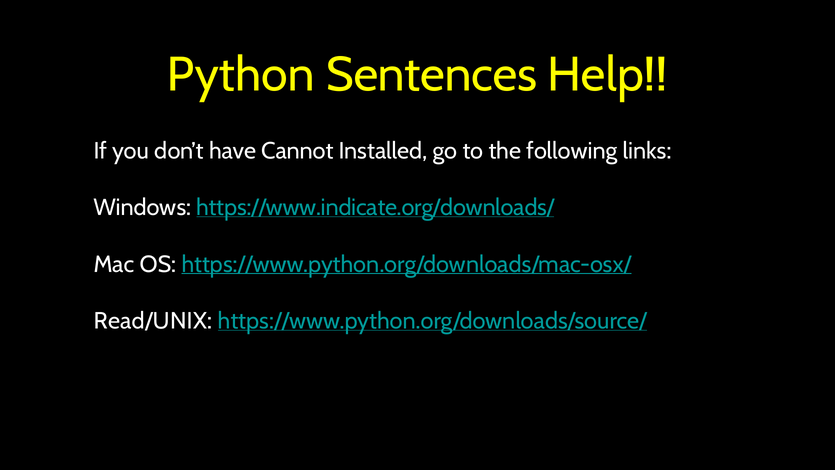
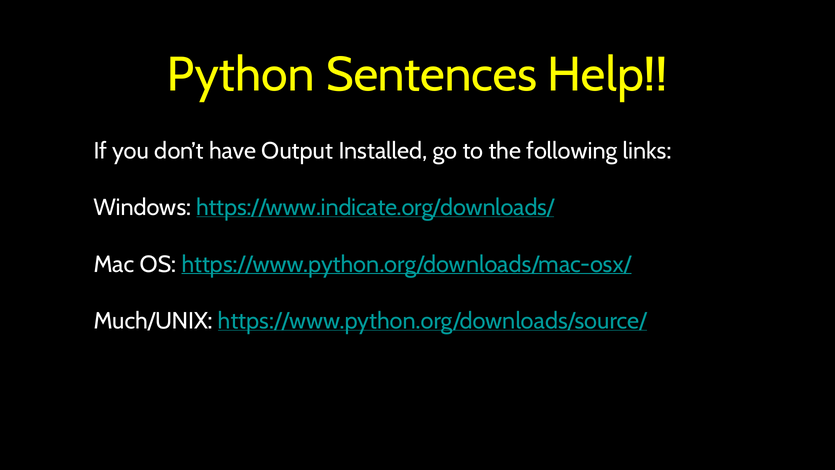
Cannot: Cannot -> Output
Read/UNIX: Read/UNIX -> Much/UNIX
